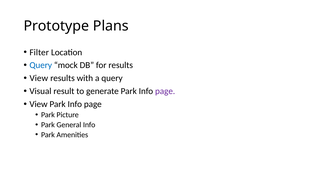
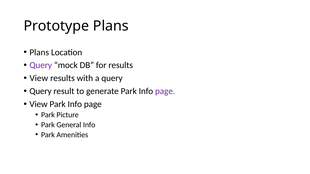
Filter at (39, 52): Filter -> Plans
Query at (41, 65) colour: blue -> purple
Visual at (40, 91): Visual -> Query
